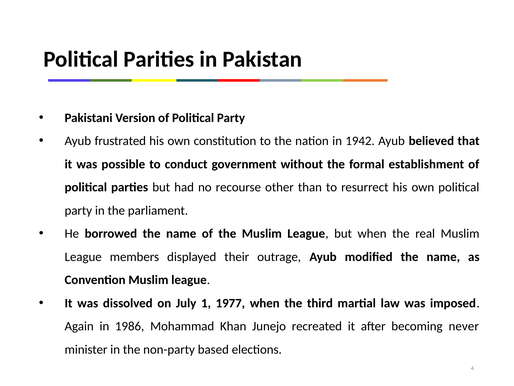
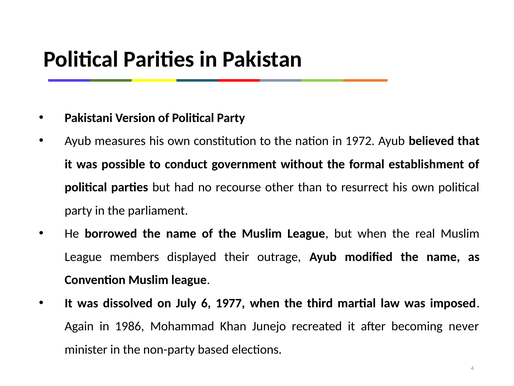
frustrated: frustrated -> measures
1942: 1942 -> 1972
1: 1 -> 6
